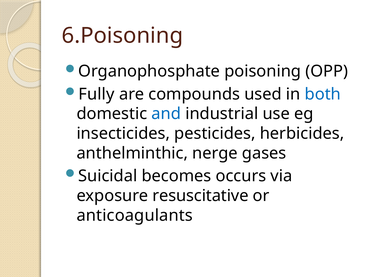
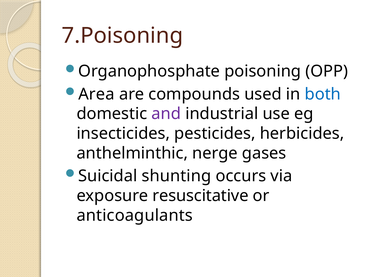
6.Poisoning: 6.Poisoning -> 7.Poisoning
Fully: Fully -> Area
and colour: blue -> purple
becomes: becomes -> shunting
